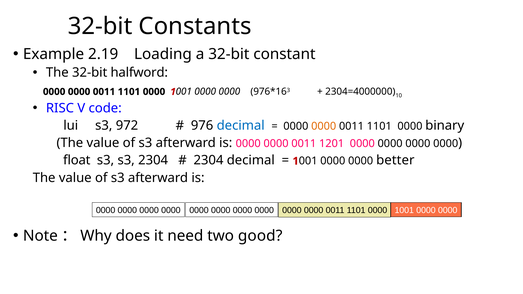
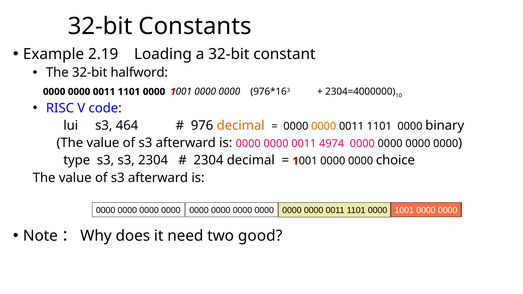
972: 972 -> 464
decimal at (241, 126) colour: blue -> orange
1201: 1201 -> 4974
float: float -> type
better: better -> choice
